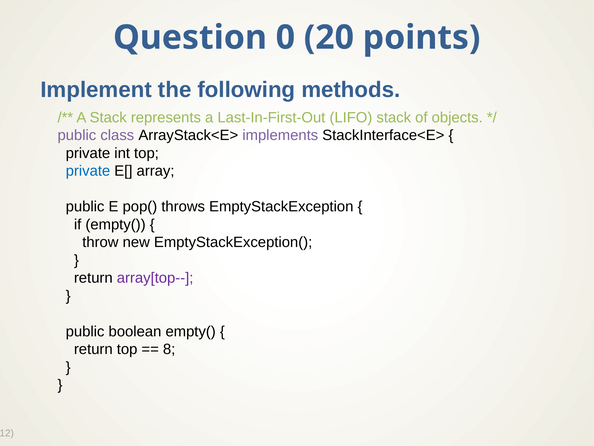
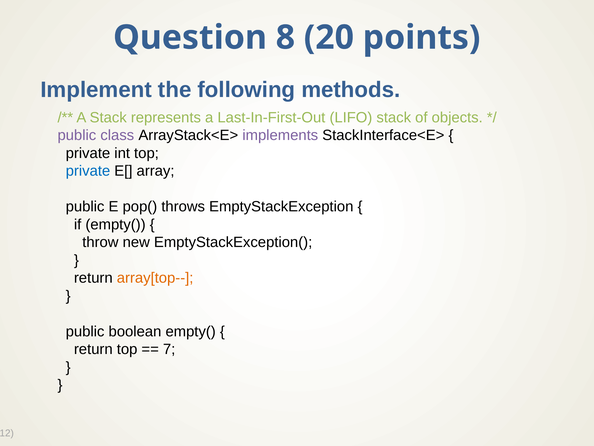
0: 0 -> 8
array[top-- colour: purple -> orange
8: 8 -> 7
